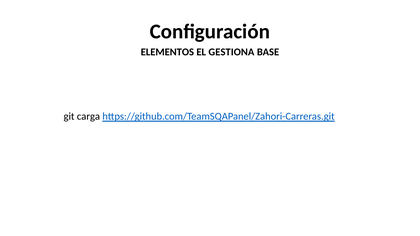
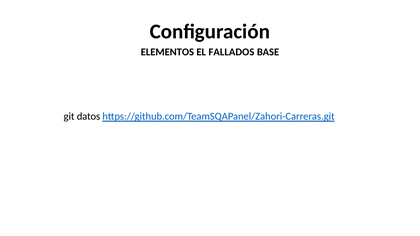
GESTIONA: GESTIONA -> FALLADOS
carga: carga -> datos
